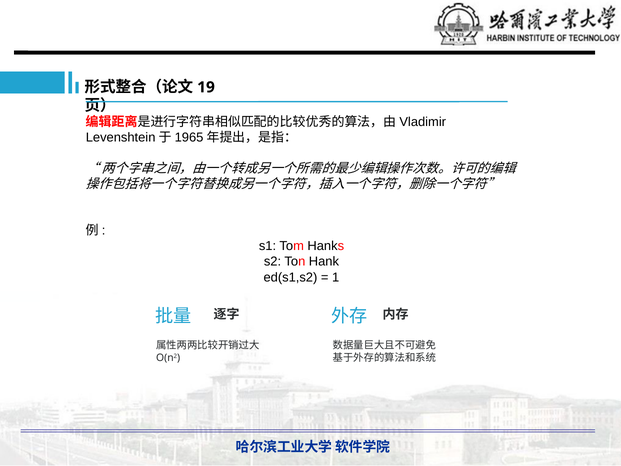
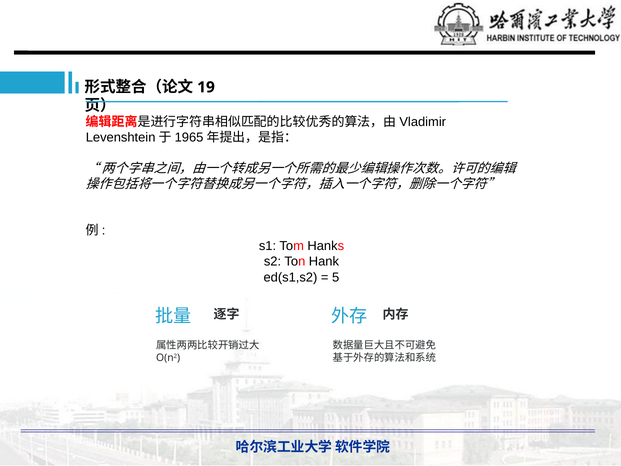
1: 1 -> 5
